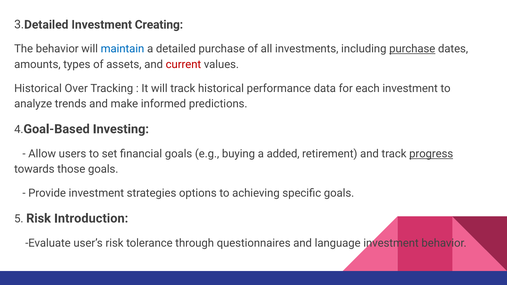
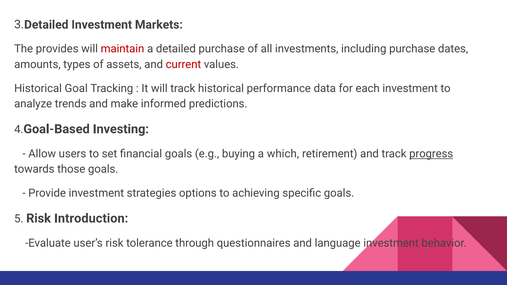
Creating: Creating -> Markets
The behavior: behavior -> provides
maintain colour: blue -> red
purchase at (412, 49) underline: present -> none
Over: Over -> Goal
added: added -> which
